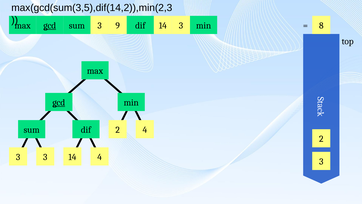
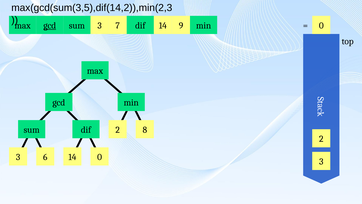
9: 9 -> 7
14 3: 3 -> 9
8 at (321, 26): 8 -> 0
gcd at (59, 102) underline: present -> none
2 4: 4 -> 8
3 3: 3 -> 6
14 4: 4 -> 0
